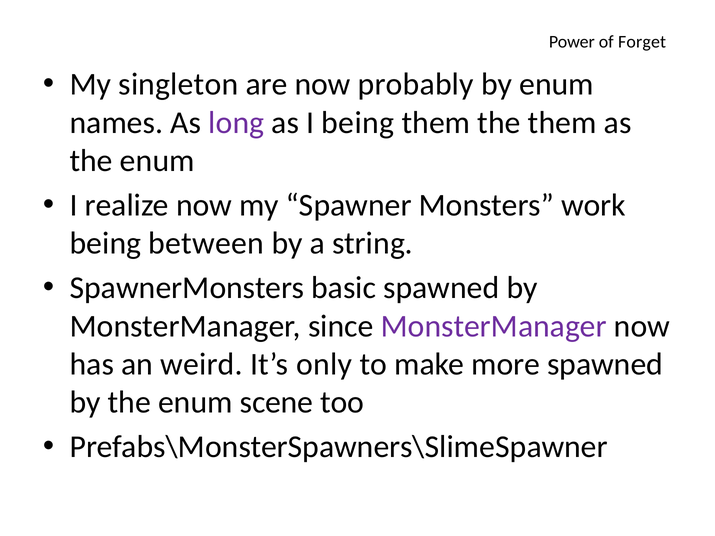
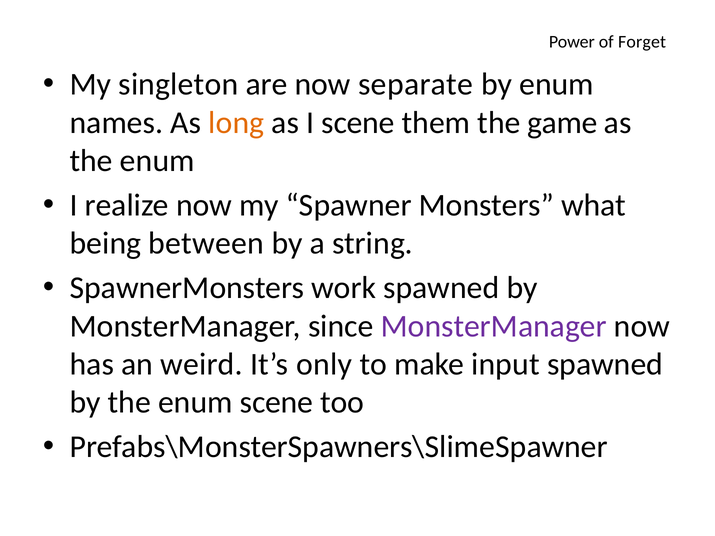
probably: probably -> separate
long colour: purple -> orange
I being: being -> scene
the them: them -> game
work: work -> what
basic: basic -> work
more: more -> input
